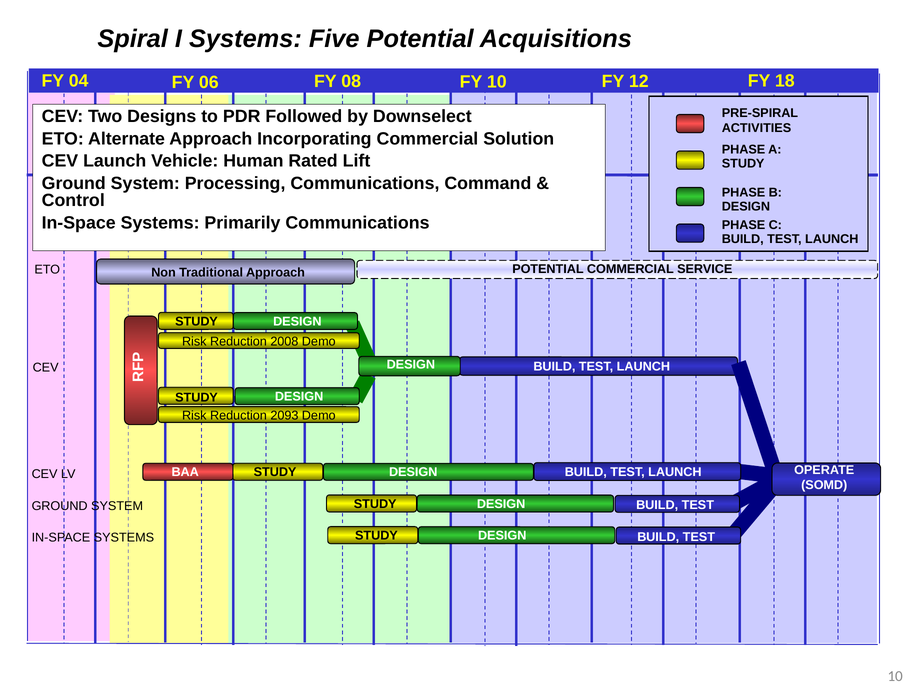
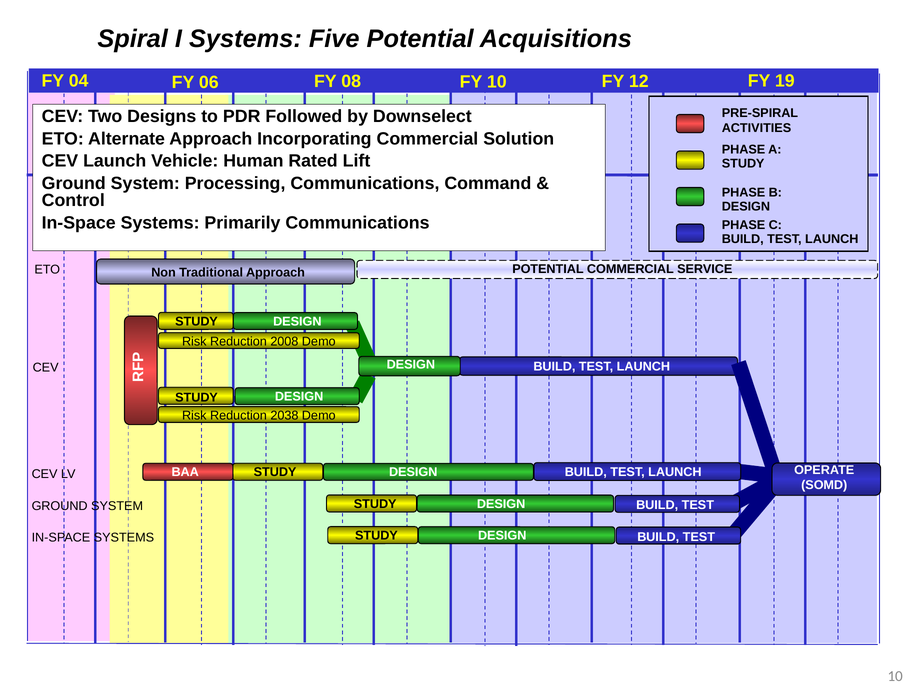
18: 18 -> 19
2093: 2093 -> 2038
